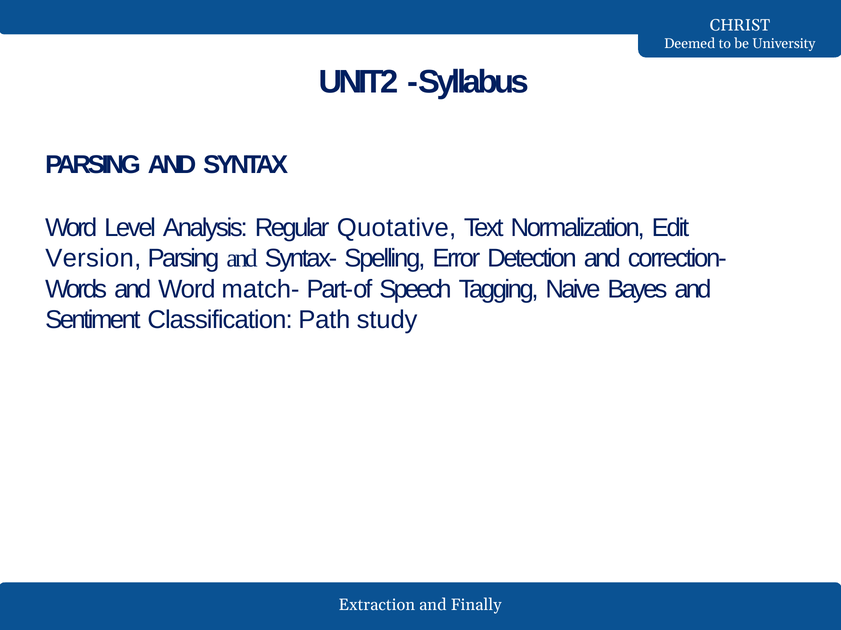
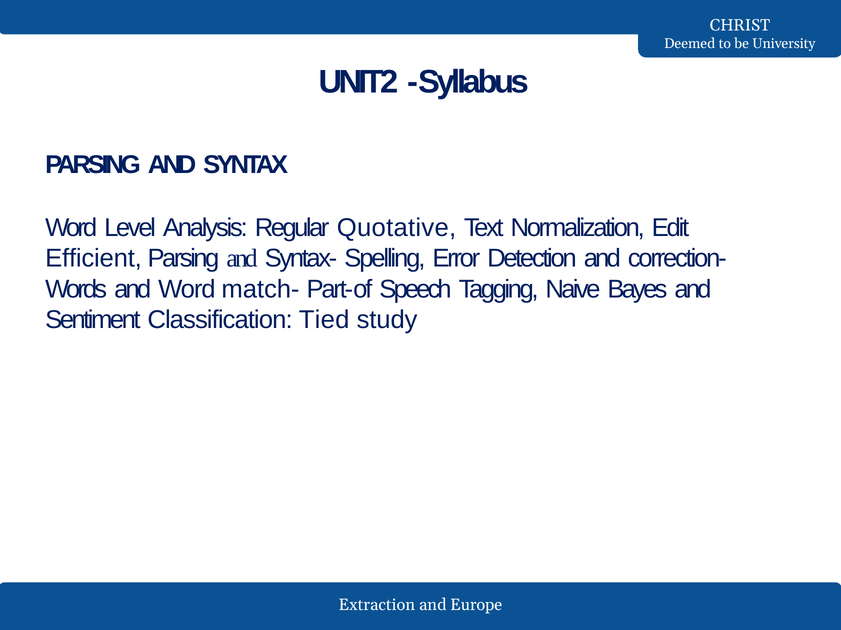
Version: Version -> Efficient
Path: Path -> Tied
Finally: Finally -> Europe
